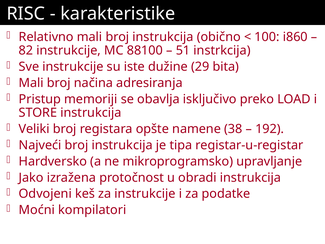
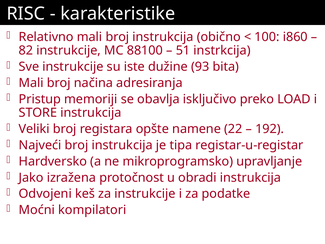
29: 29 -> 93
38: 38 -> 22
